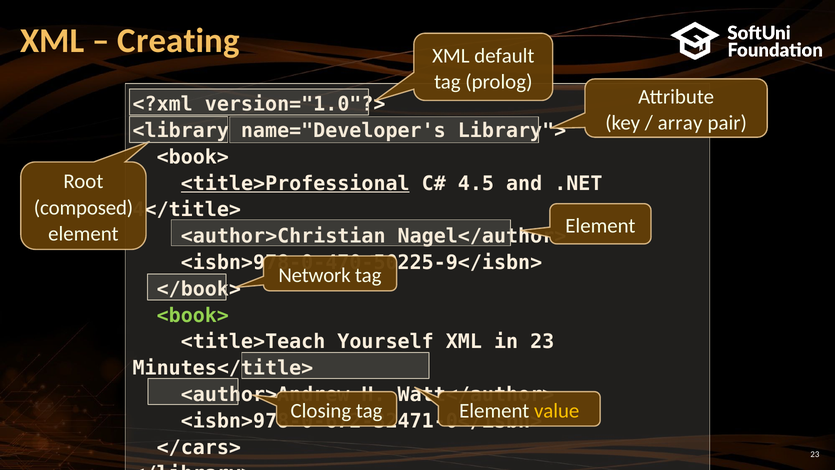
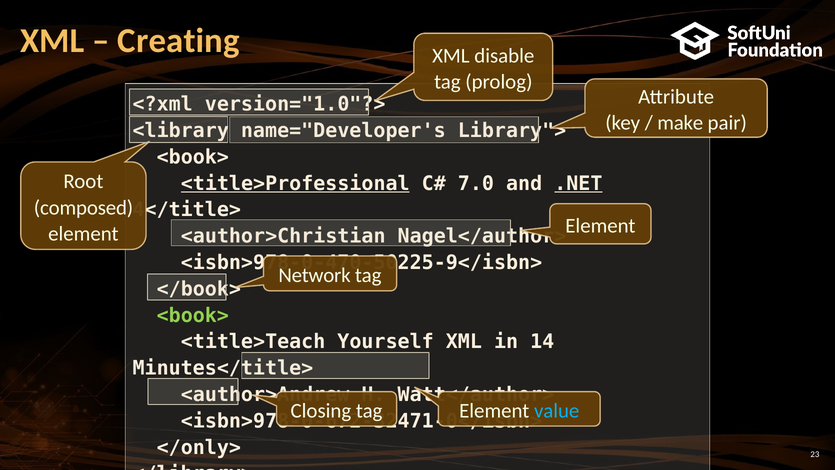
default: default -> disable
array: array -> make
4.5: 4.5 -> 7.0
.NET underline: none -> present
in 23: 23 -> 14
value colour: yellow -> light blue
</cars>: </cars> -> </only>
